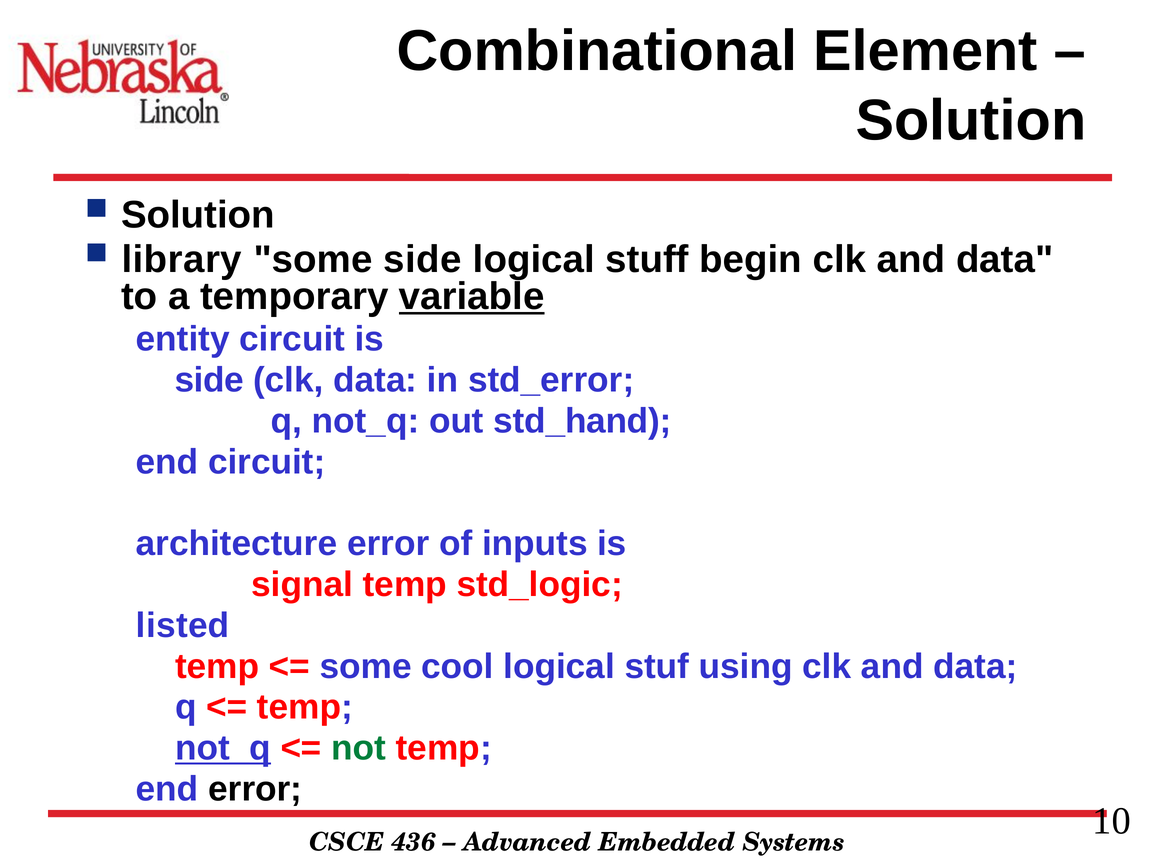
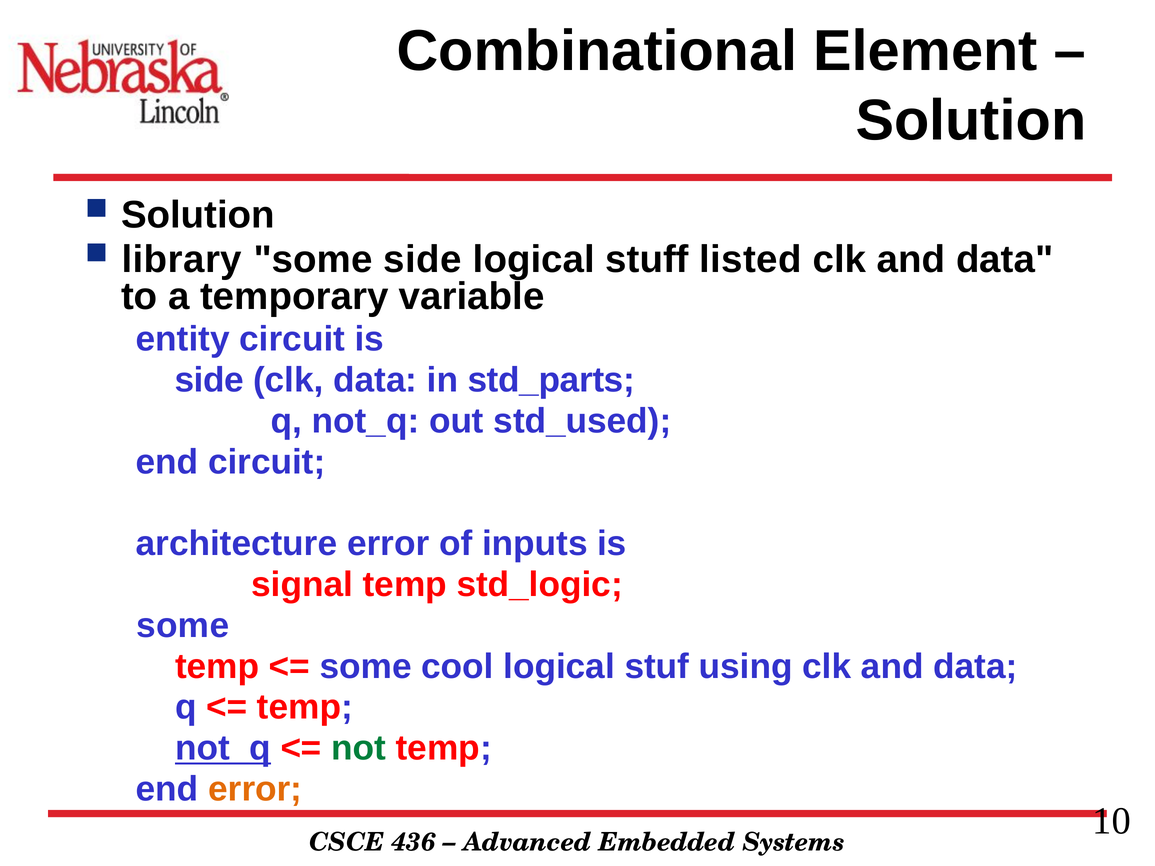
begin: begin -> listed
variable underline: present -> none
std_error: std_error -> std_parts
std_hand: std_hand -> std_used
listed at (183, 626): listed -> some
error at (255, 789) colour: black -> orange
